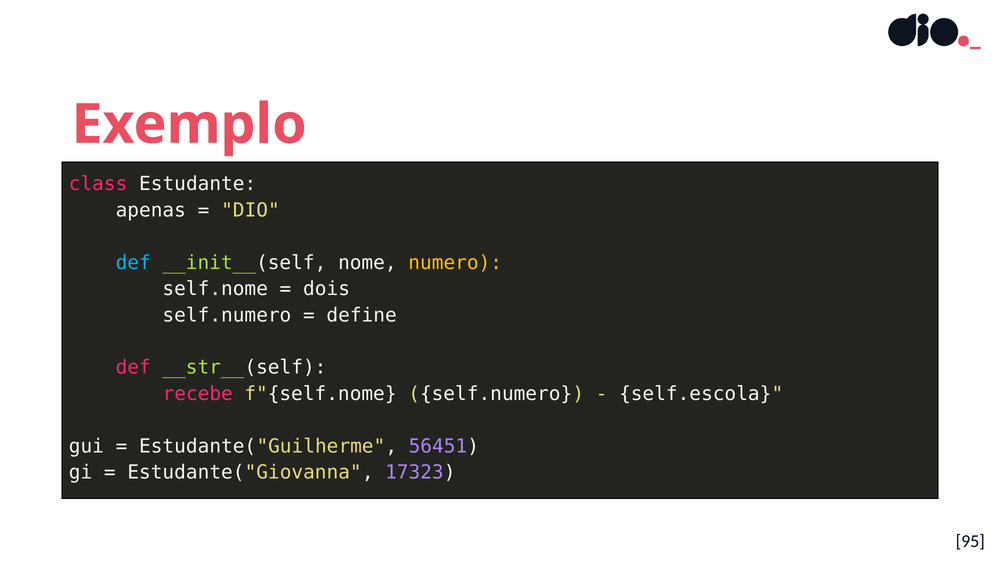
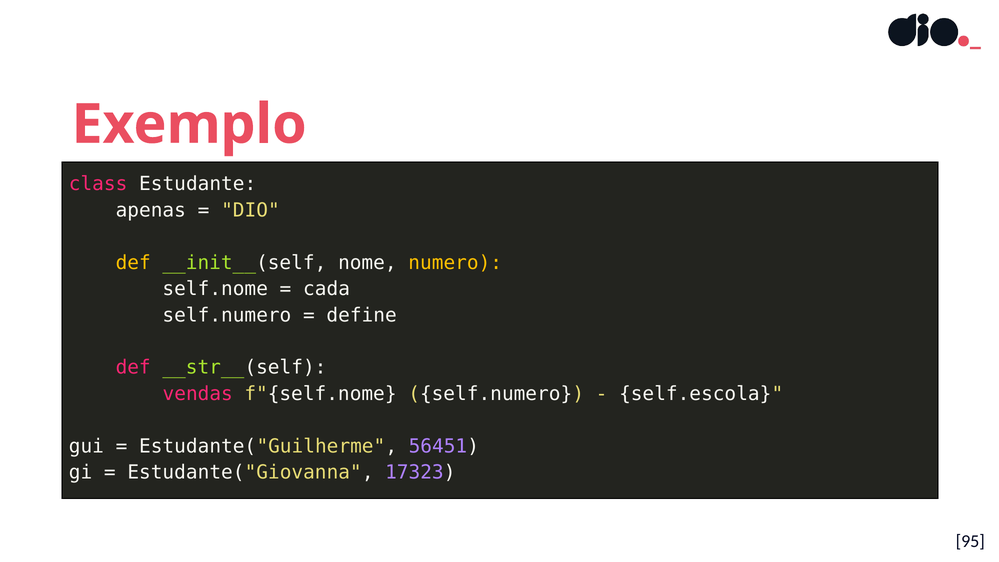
def at (133, 263) colour: light blue -> yellow
dois: dois -> cada
recebe: recebe -> vendas
